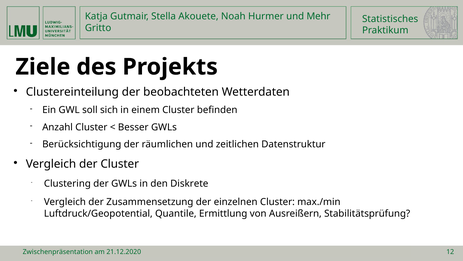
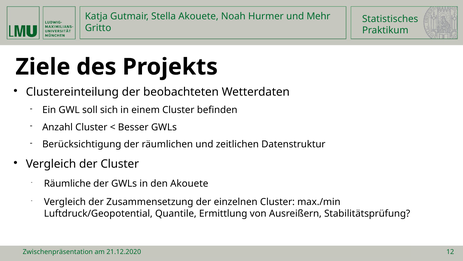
Clustering: Clustering -> Räumliche
den Diskrete: Diskrete -> Akouete
